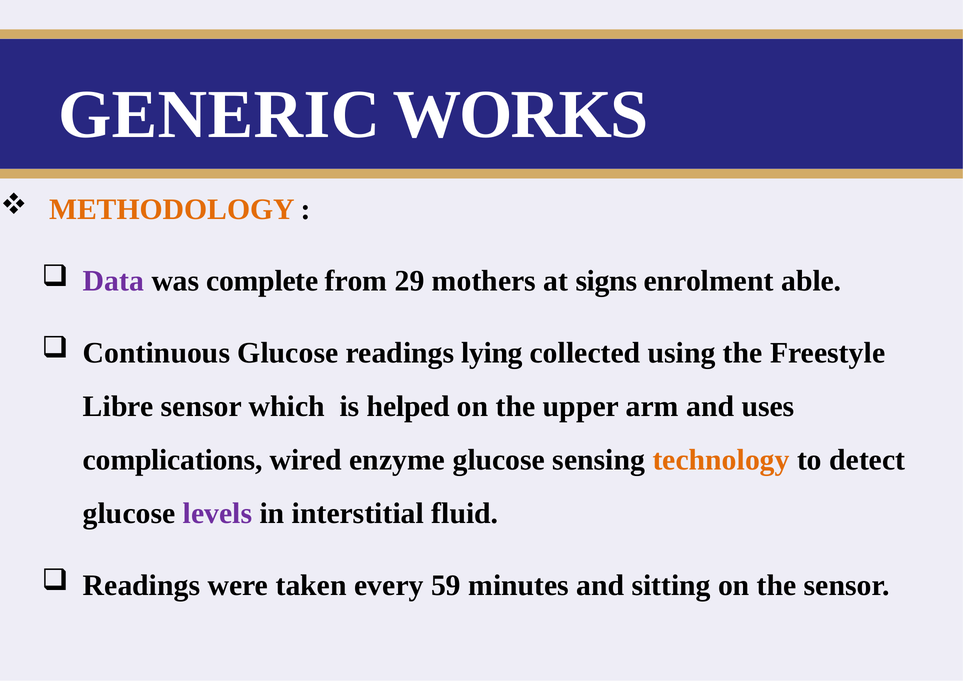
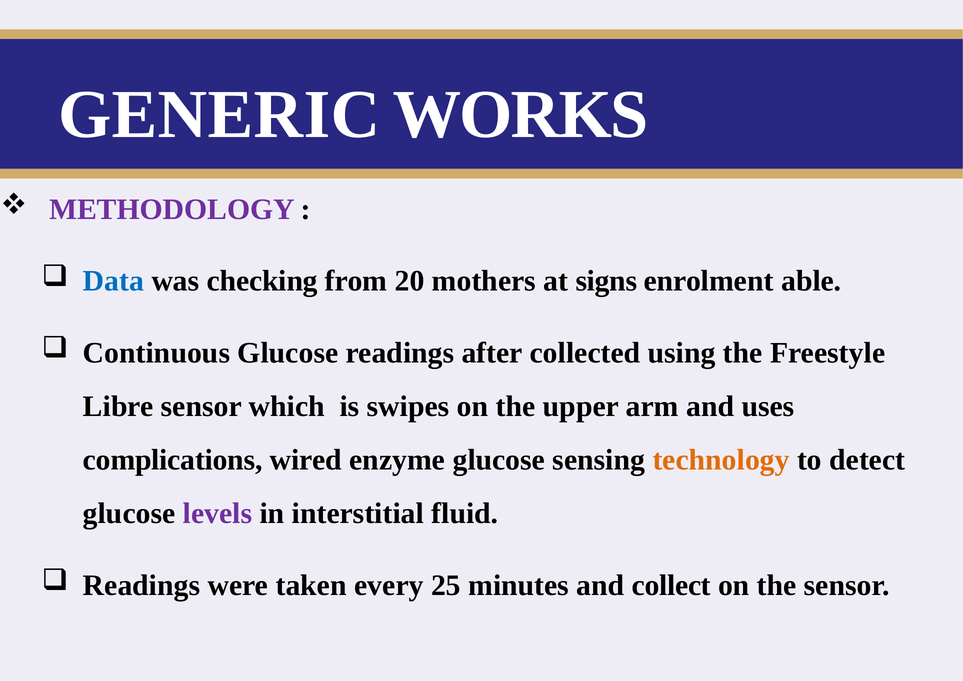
METHODOLOGY colour: orange -> purple
Data colour: purple -> blue
complete: complete -> checking
29: 29 -> 20
lying: lying -> after
helped: helped -> swipes
59: 59 -> 25
sitting: sitting -> collect
